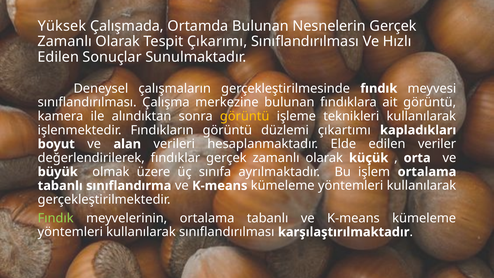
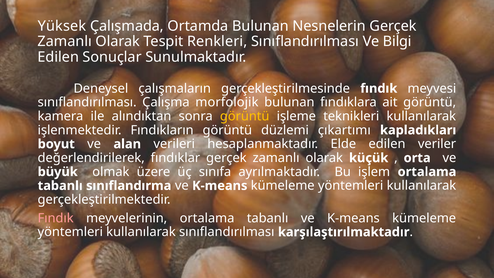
Çıkarımı: Çıkarımı -> Renkleri
Hızlı: Hızlı -> Bilgi
merkezine: merkezine -> morfolojik
Fındık at (56, 218) colour: light green -> pink
